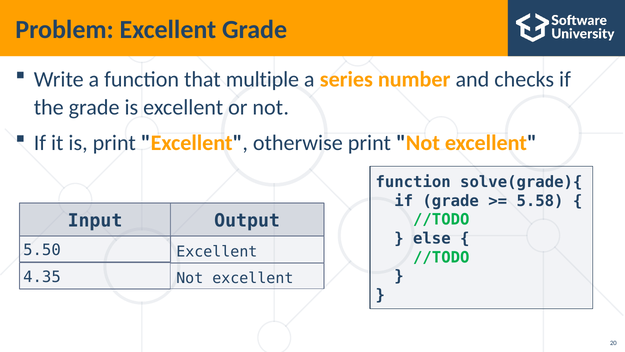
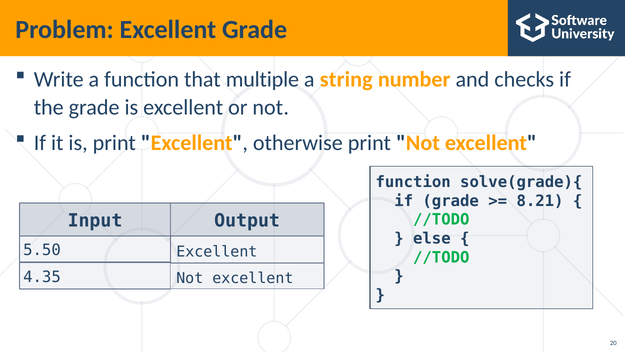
series: series -> string
5.58: 5.58 -> 8.21
